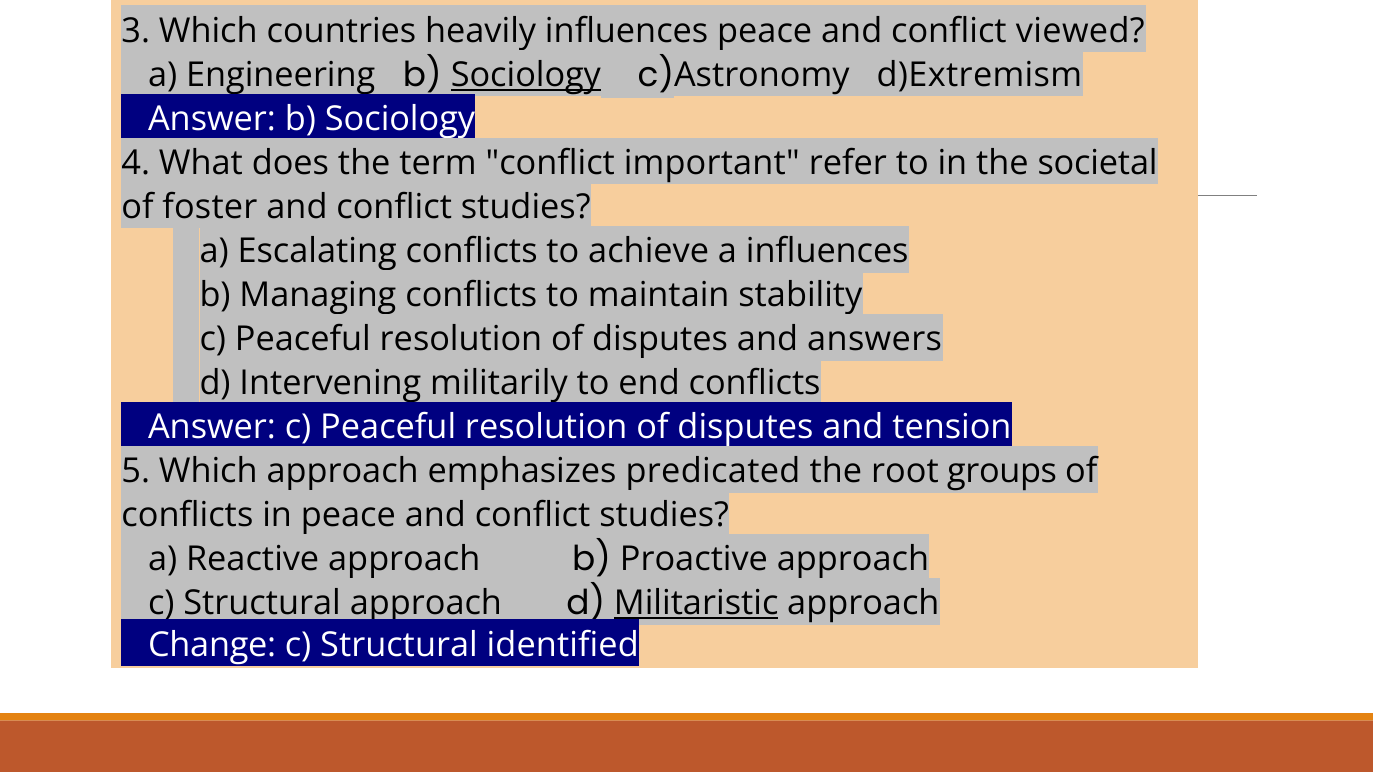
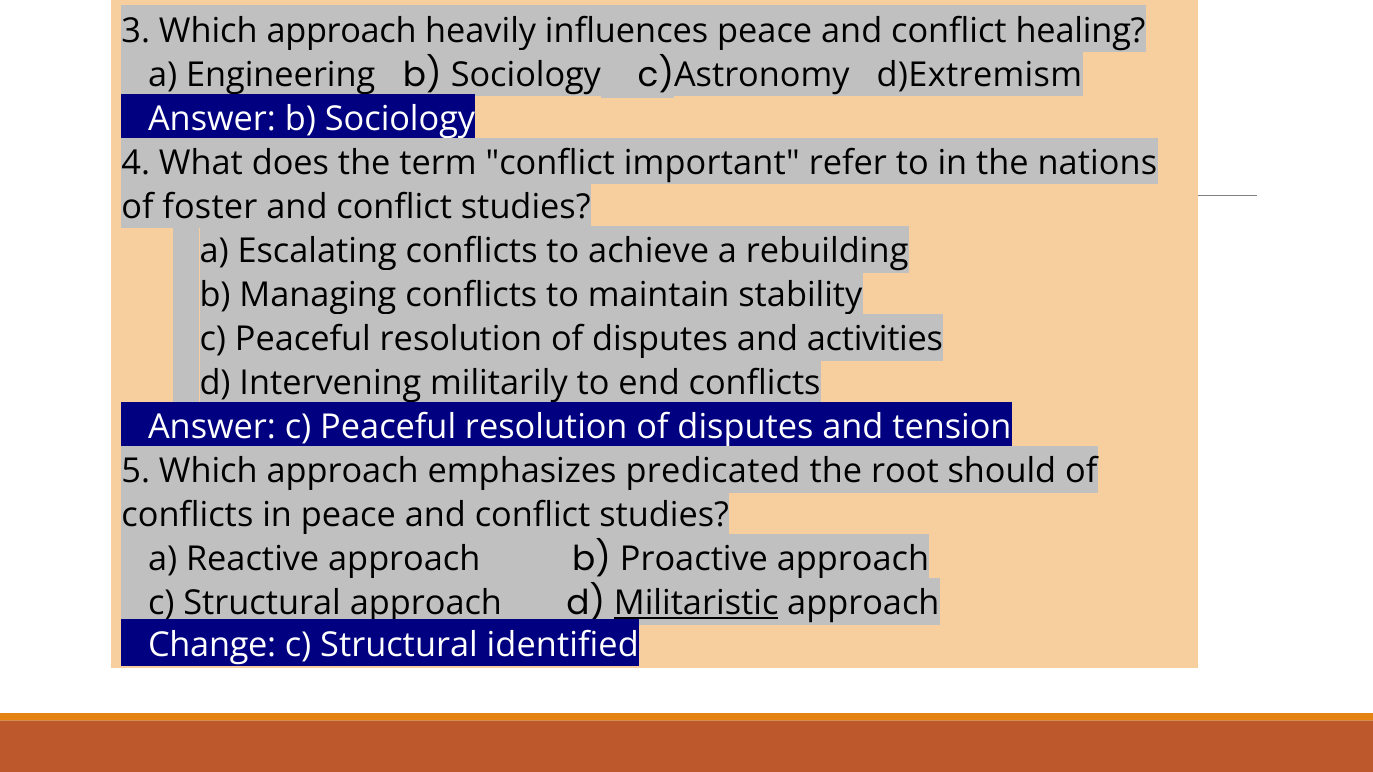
countries at (341, 31): countries -> approach
viewed: viewed -> healing
Sociology at (526, 75) underline: present -> none
societal: societal -> nations
influences at (827, 251): influences -> rebuilding
answers: answers -> activities
groups: groups -> should
